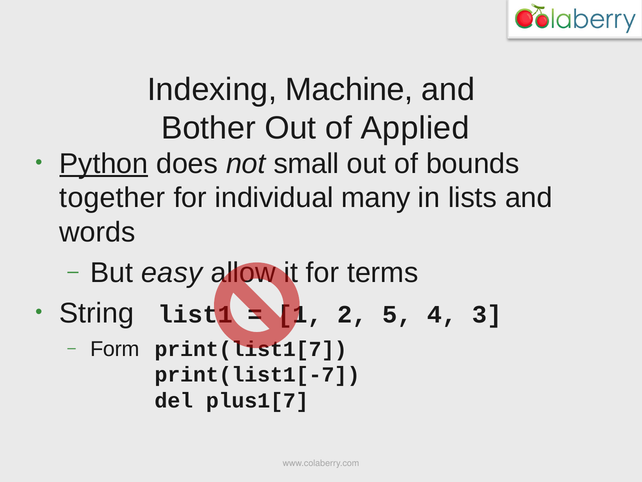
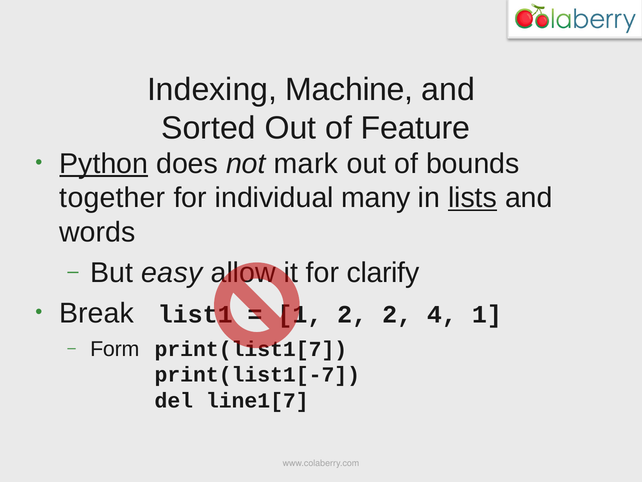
Bother: Bother -> Sorted
Applied: Applied -> Feature
small: small -> mark
lists underline: none -> present
terms: terms -> clarify
String: String -> Break
2 5: 5 -> 2
4 3: 3 -> 1
plus1[7: plus1[7 -> line1[7
